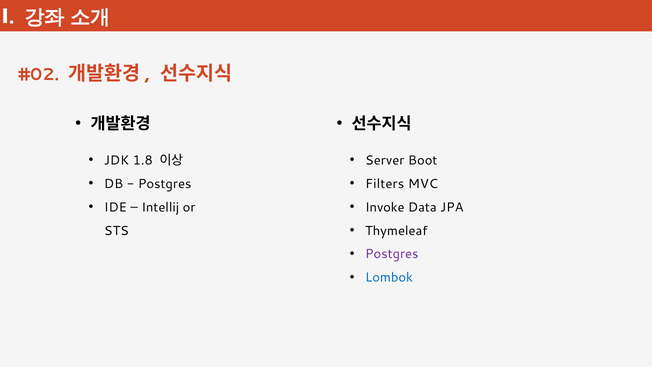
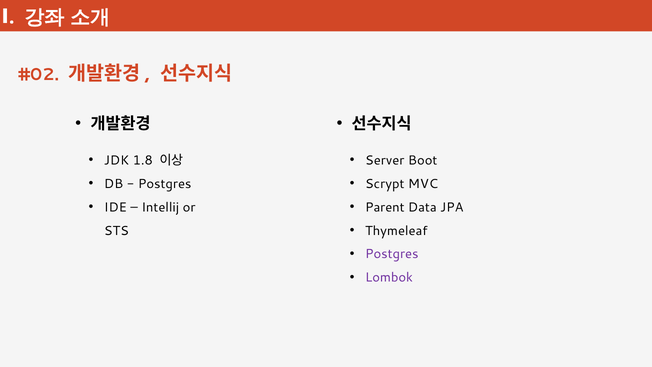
Filters: Filters -> Scrypt
Invoke: Invoke -> Parent
Lombok colour: blue -> purple
